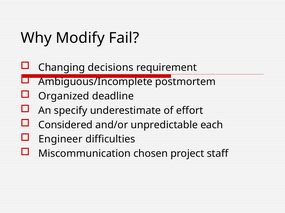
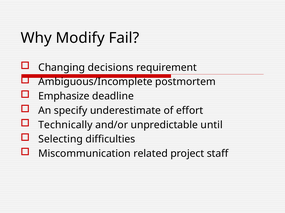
Organized: Organized -> Emphasize
Considered: Considered -> Technically
each: each -> until
Engineer: Engineer -> Selecting
chosen: chosen -> related
